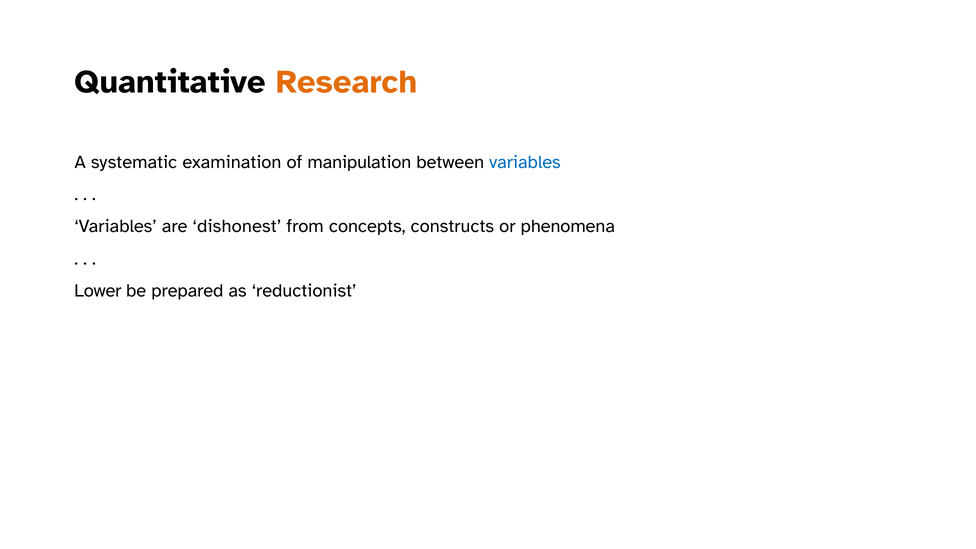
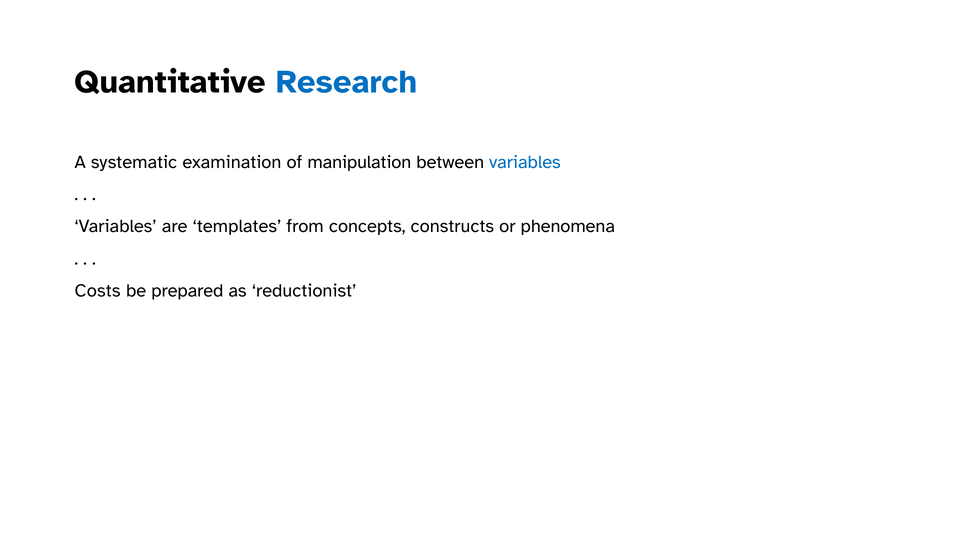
Research colour: orange -> blue
dishonest: dishonest -> templates
Lower: Lower -> Costs
